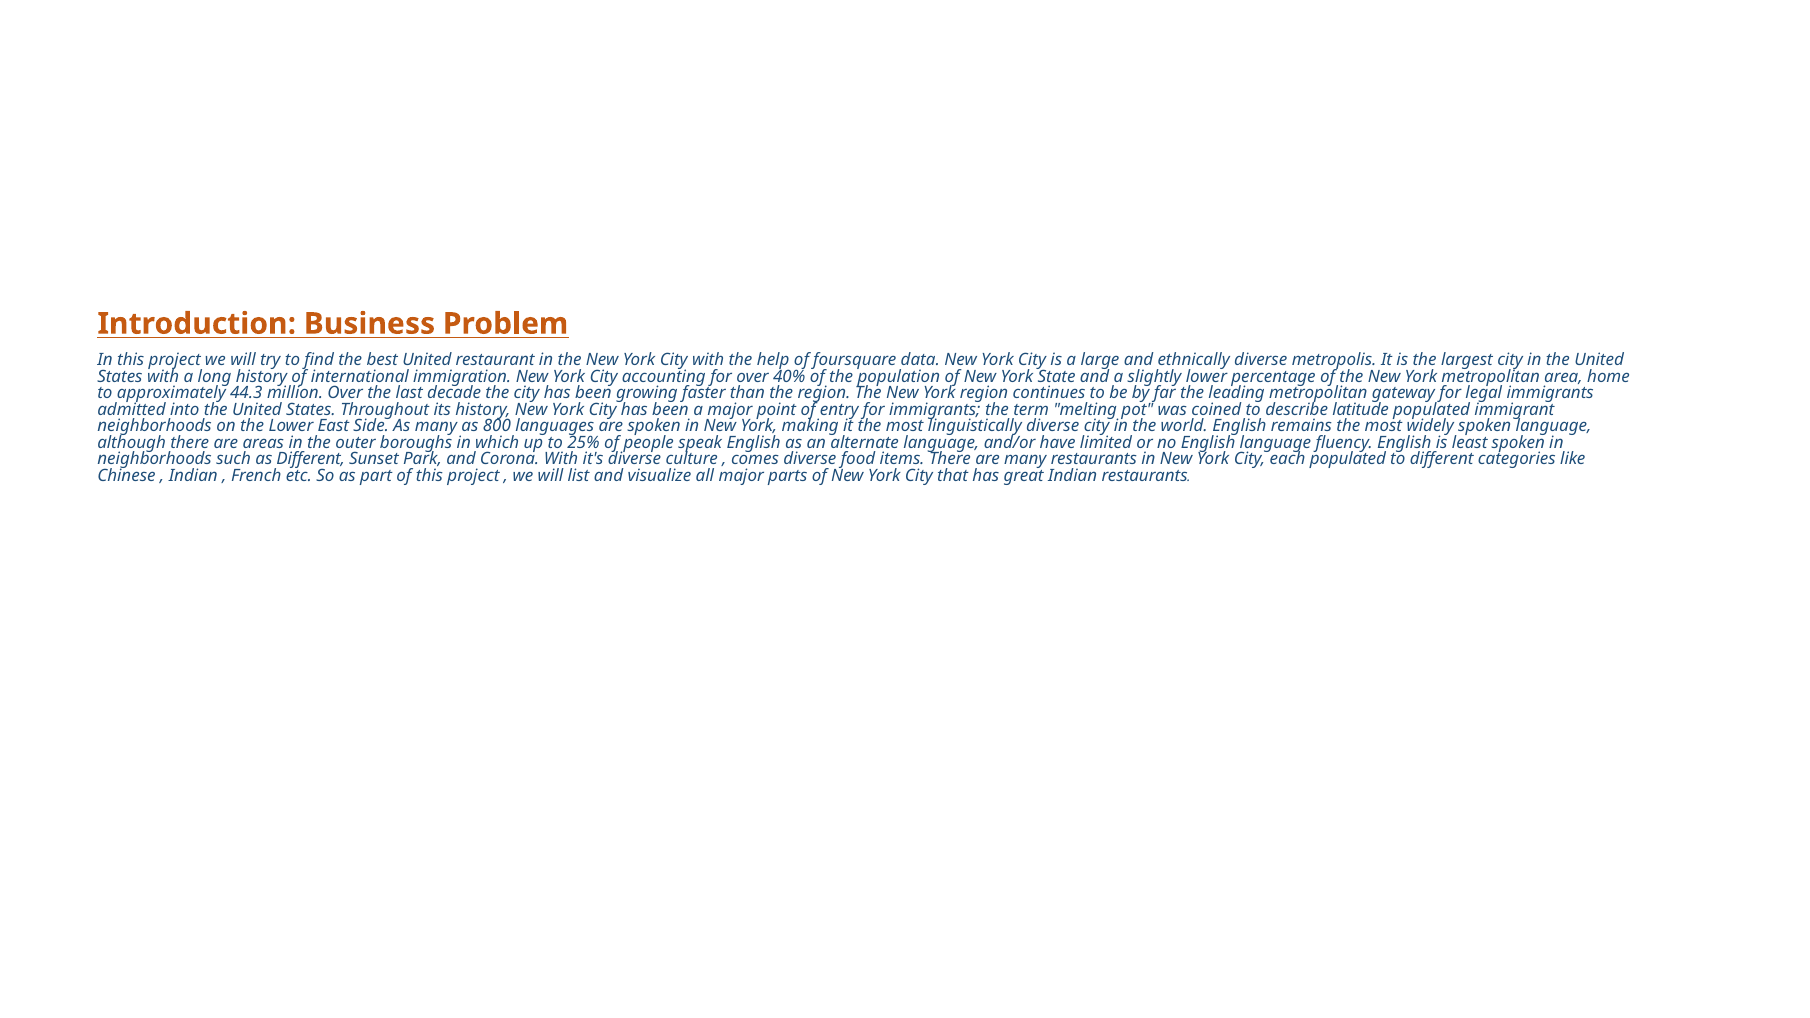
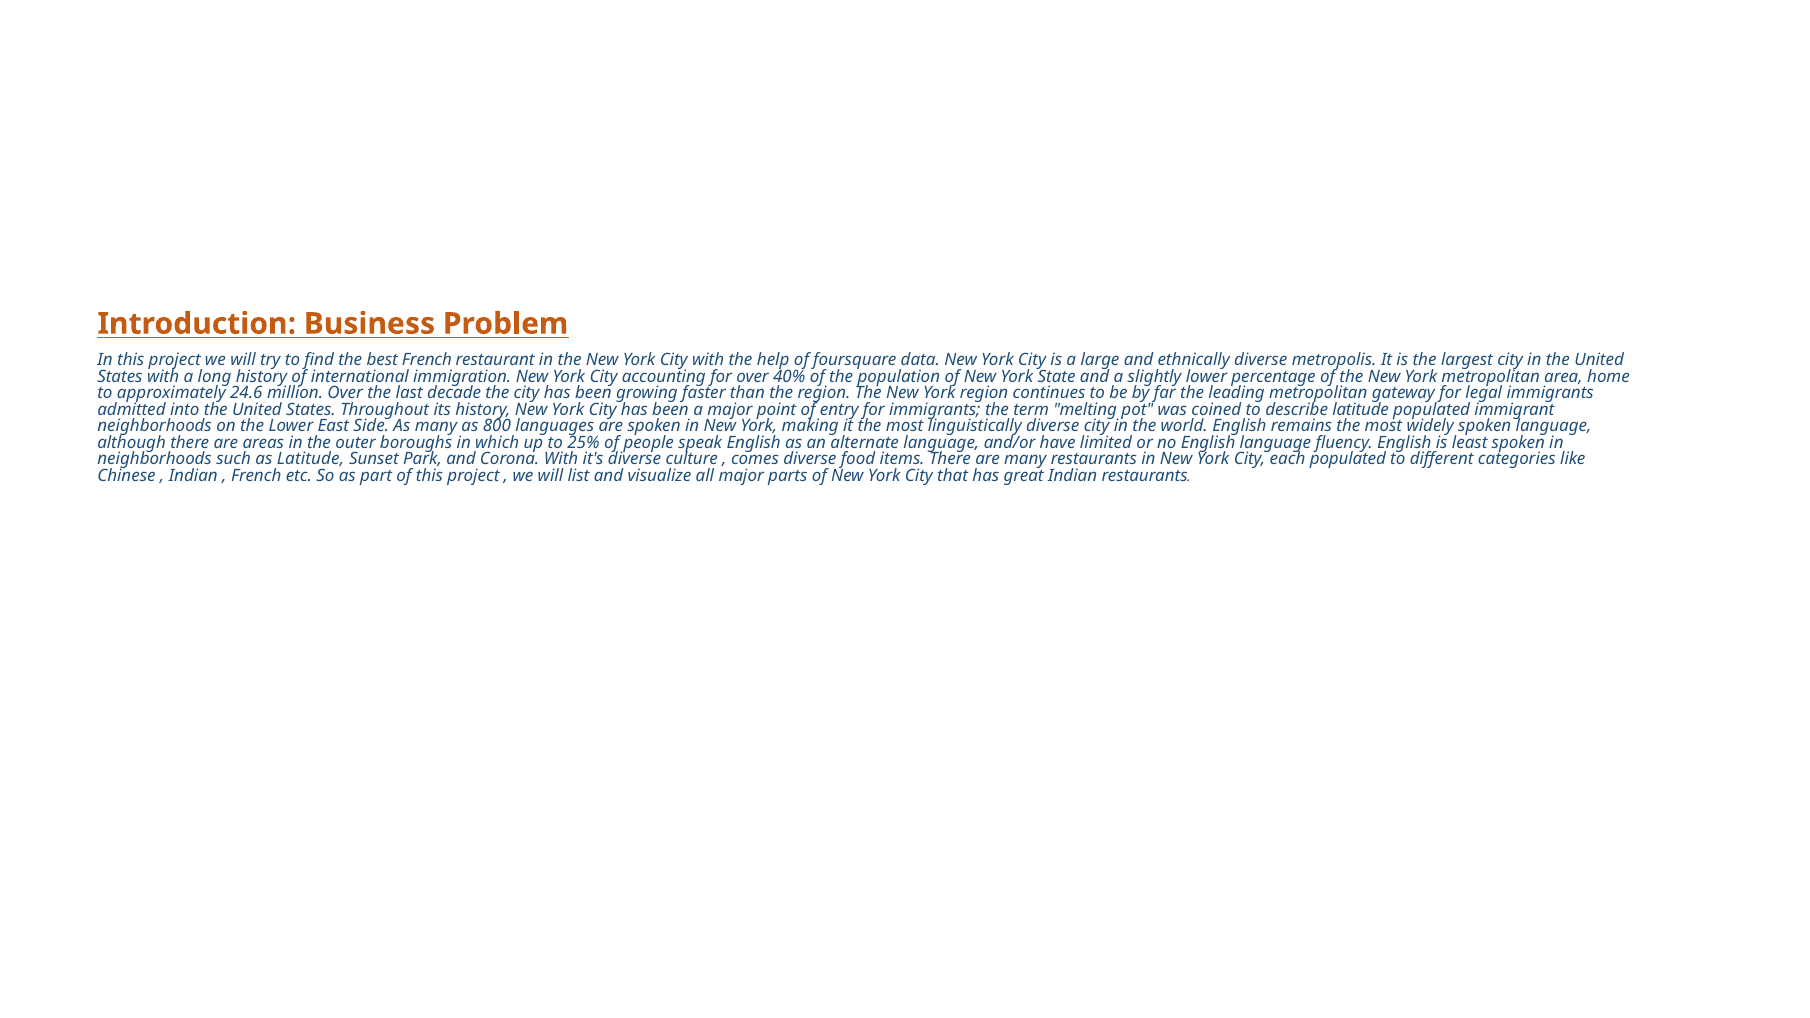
best United: United -> French
44.3: 44.3 -> 24.6
as Different: Different -> Latitude
